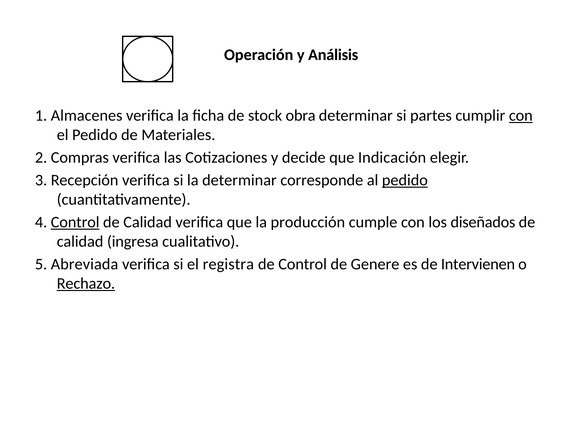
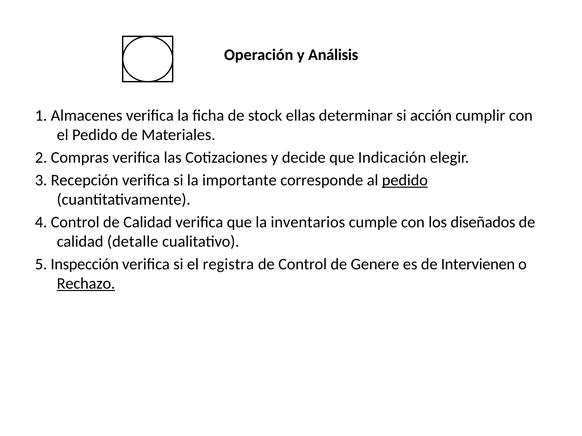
obra: obra -> ellas
partes: partes -> acción
con at (521, 116) underline: present -> none
la determinar: determinar -> importante
Control at (75, 222) underline: present -> none
producción: producción -> inventarios
ingresa: ingresa -> detalle
Abreviada: Abreviada -> Inspección
